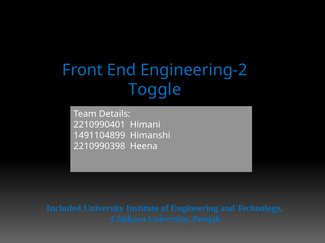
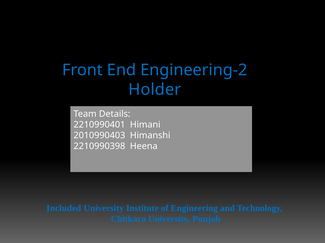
Toggle: Toggle -> Holder
1491104899: 1491104899 -> 2010990403
